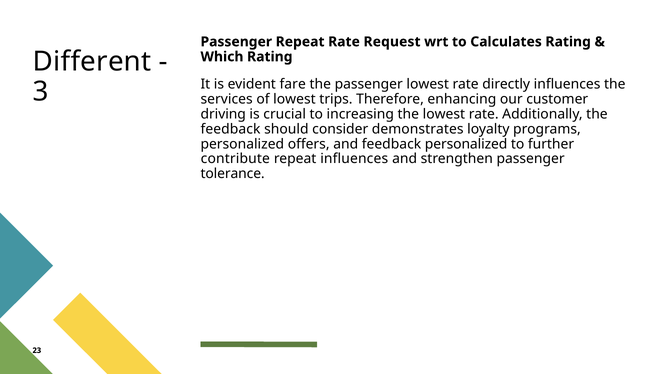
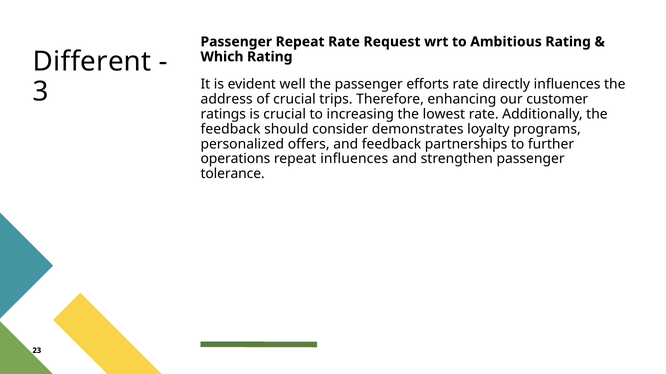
Calculates: Calculates -> Ambitious
fare: fare -> well
passenger lowest: lowest -> efforts
services: services -> address
of lowest: lowest -> crucial
driving: driving -> ratings
feedback personalized: personalized -> partnerships
contribute: contribute -> operations
